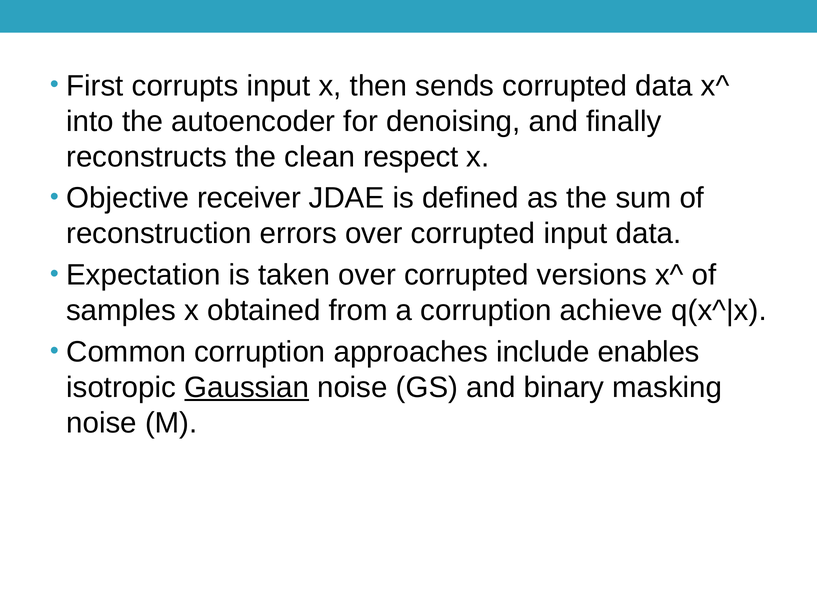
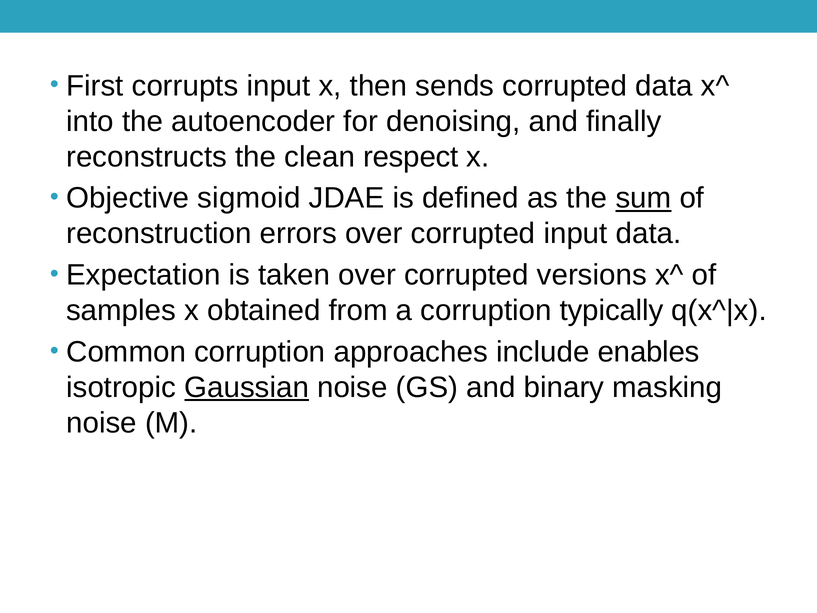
receiver: receiver -> sigmoid
sum underline: none -> present
achieve: achieve -> typically
